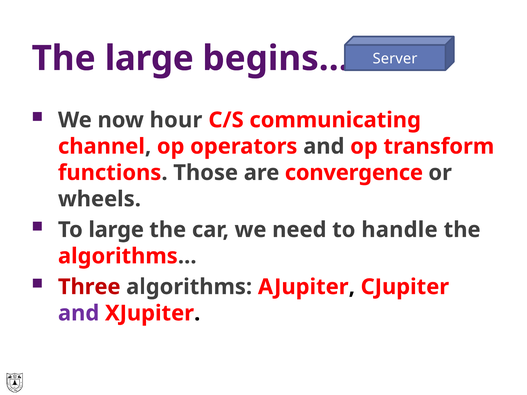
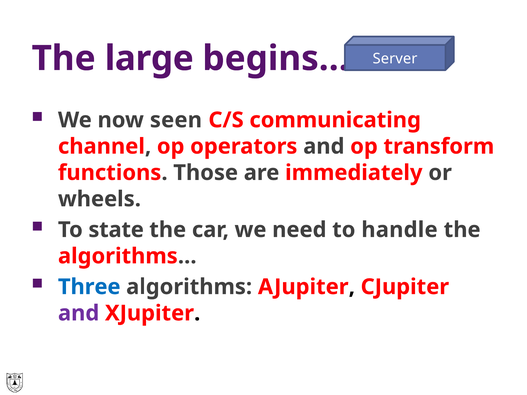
hour: hour -> seen
convergence: convergence -> immediately
To large: large -> state
Three colour: red -> blue
